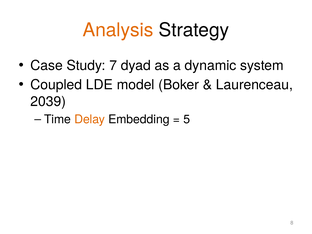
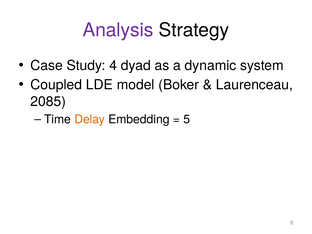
Analysis colour: orange -> purple
7: 7 -> 4
2039: 2039 -> 2085
